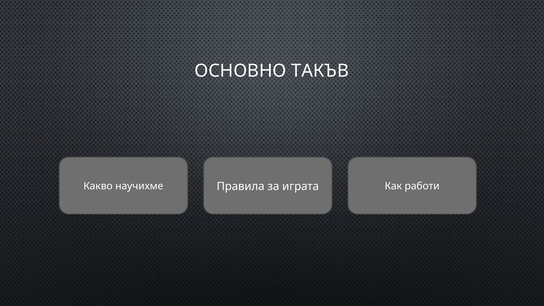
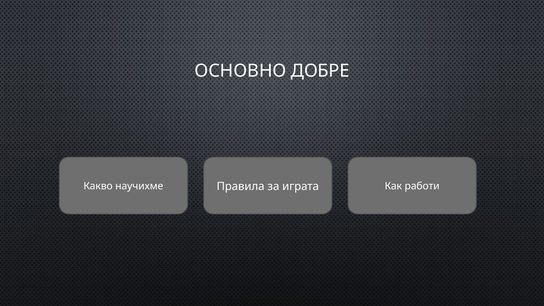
ТАКЪВ: ТАКЪВ -> ДОБРЕ
